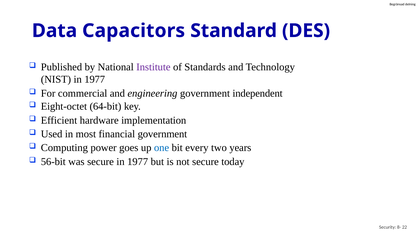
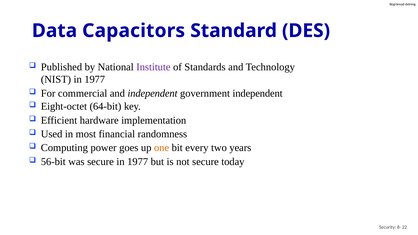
and engineering: engineering -> independent
financial government: government -> randomness
one colour: blue -> orange
